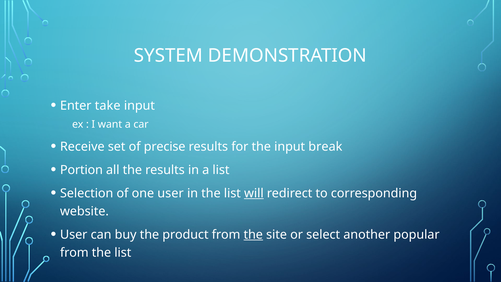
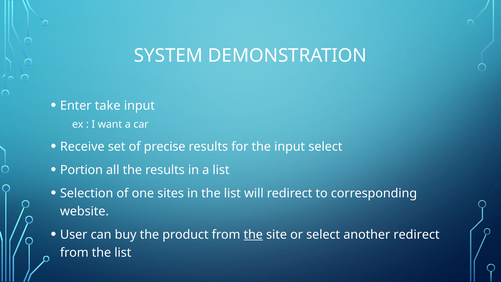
input break: break -> select
one user: user -> sites
will underline: present -> none
another popular: popular -> redirect
